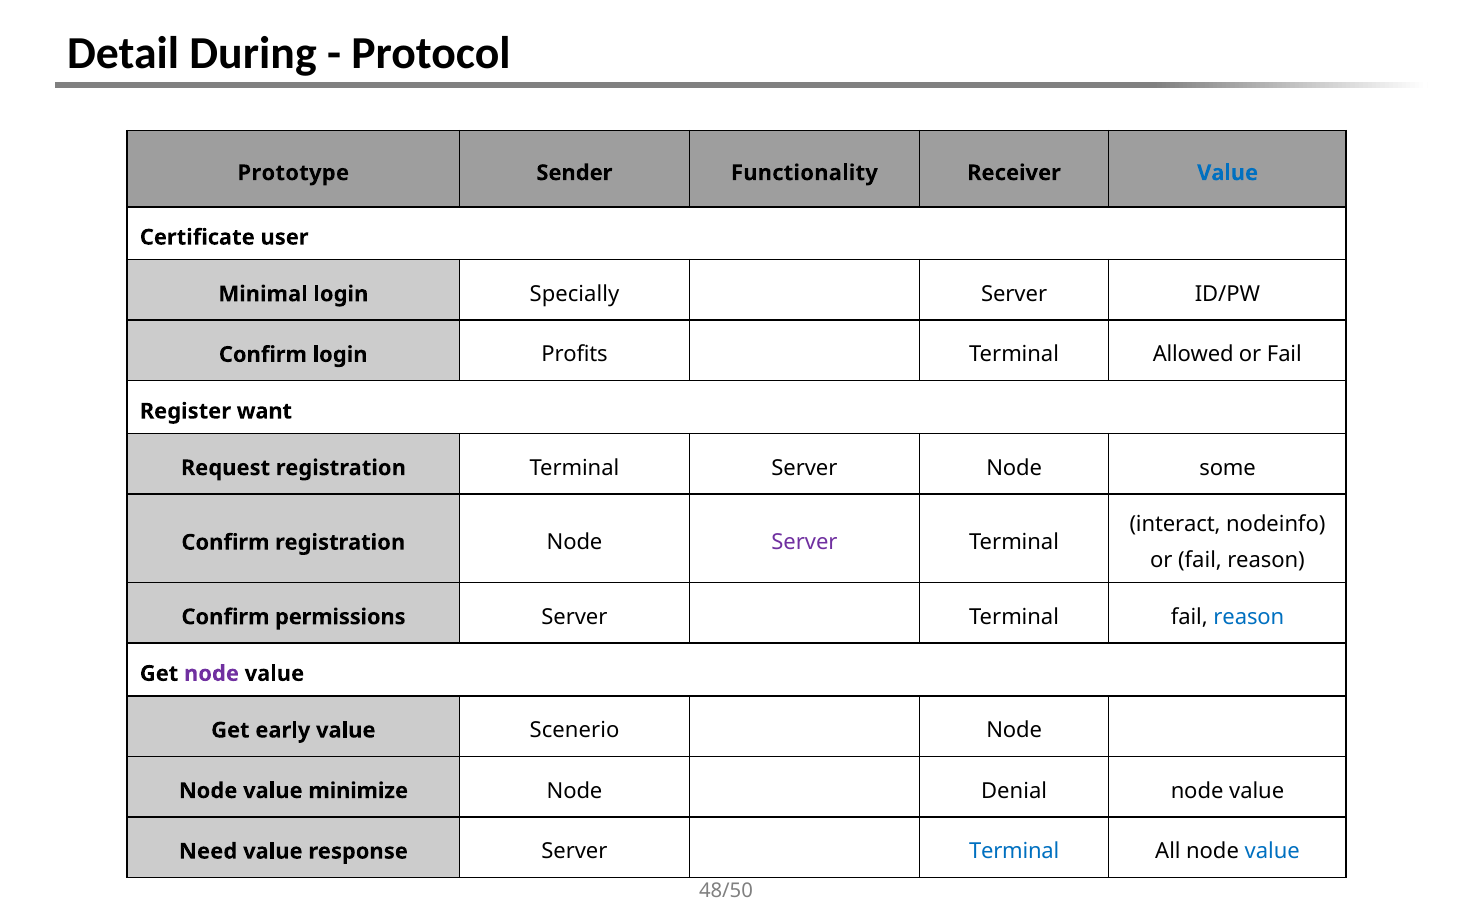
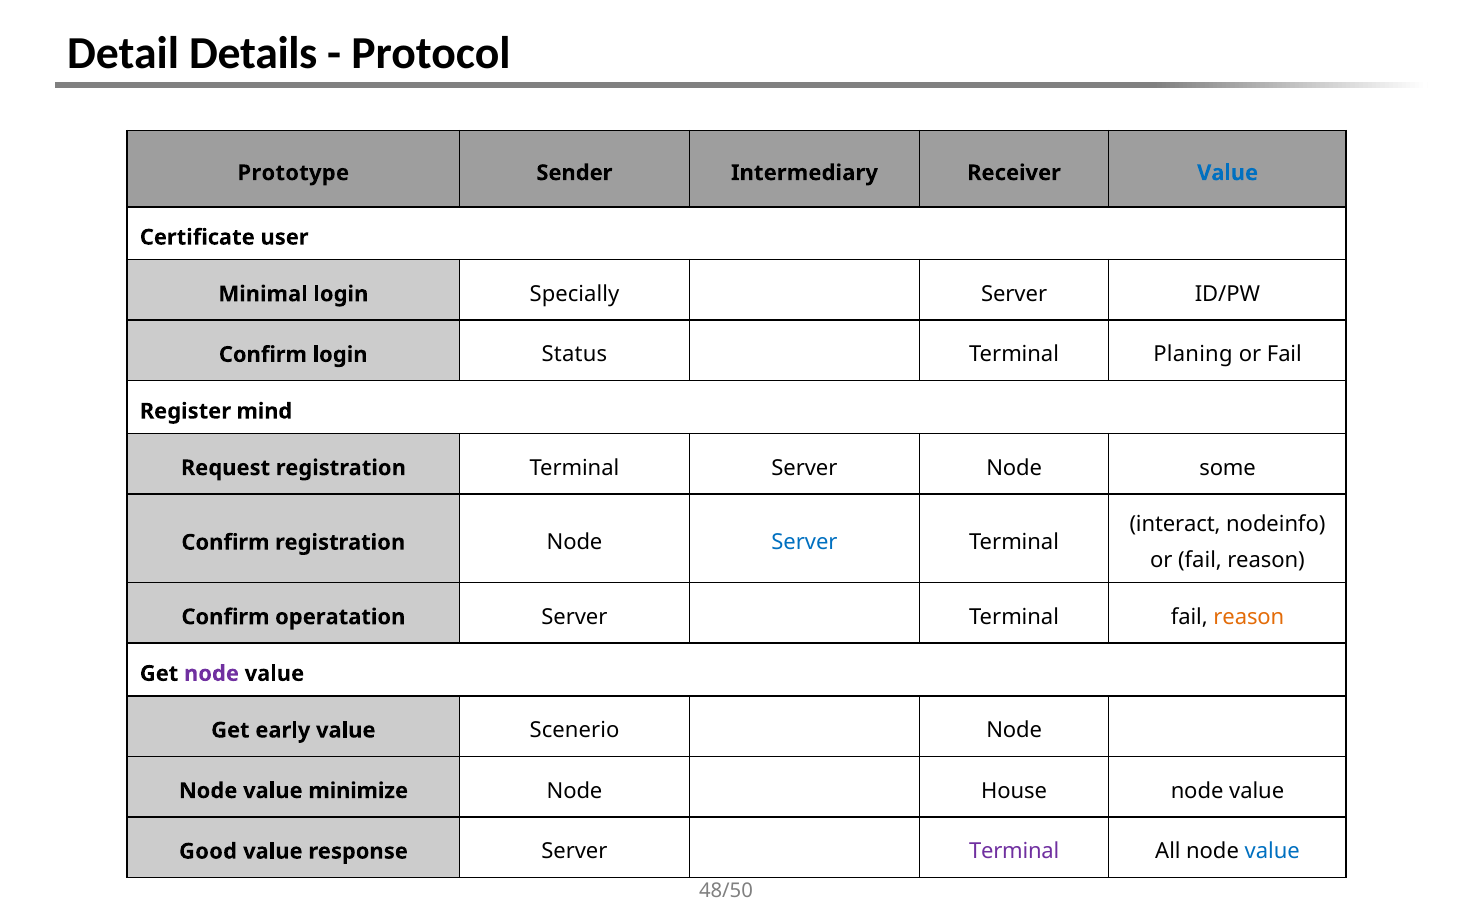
During: During -> Details
Functionality: Functionality -> Intermediary
Profits: Profits -> Status
Allowed: Allowed -> Planing
want: want -> mind
Server at (804, 543) colour: purple -> blue
permissions: permissions -> operatation
reason at (1249, 617) colour: blue -> orange
Denial: Denial -> House
Need: Need -> Good
Terminal at (1014, 852) colour: blue -> purple
